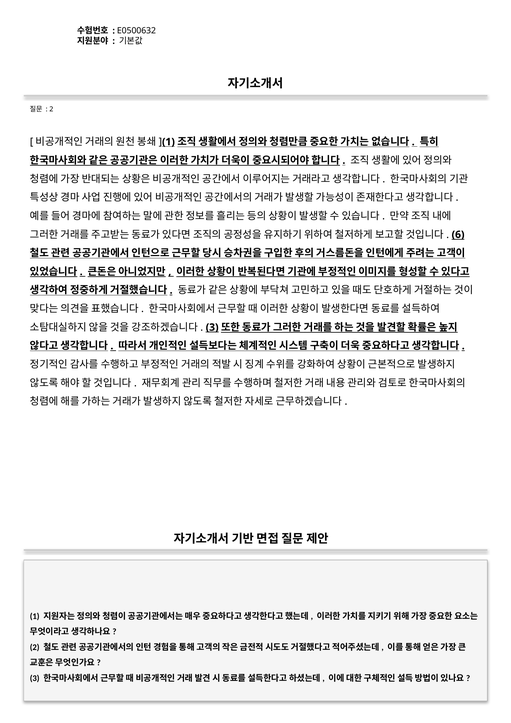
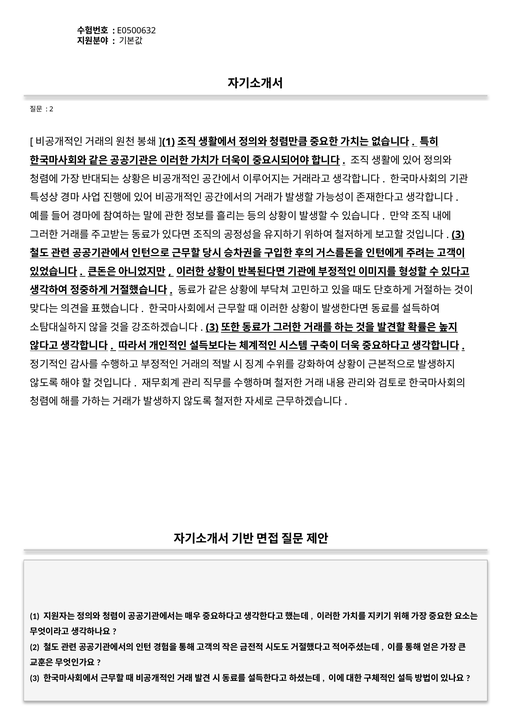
6 at (458, 235): 6 -> 3
